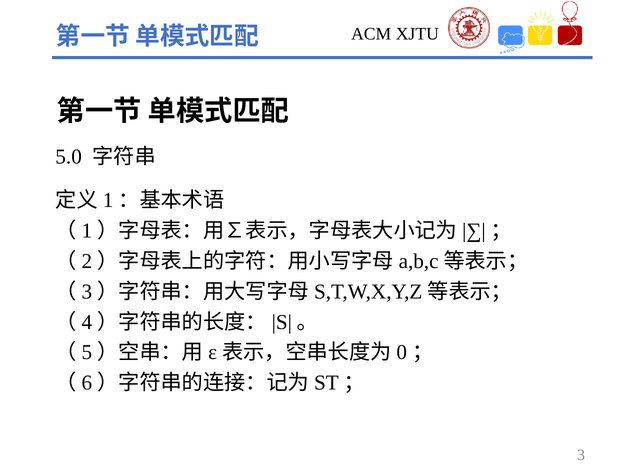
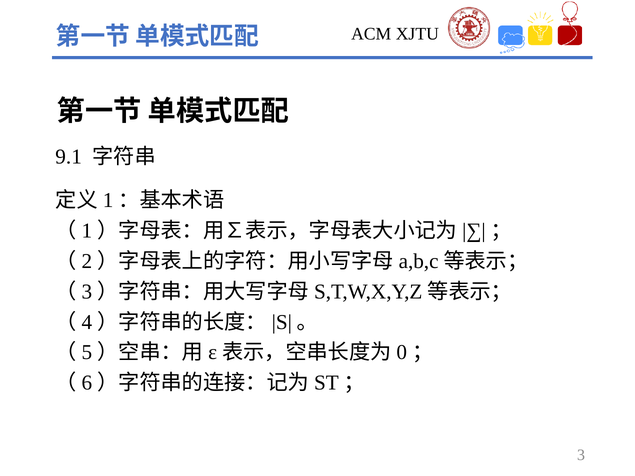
5.0: 5.0 -> 9.1
